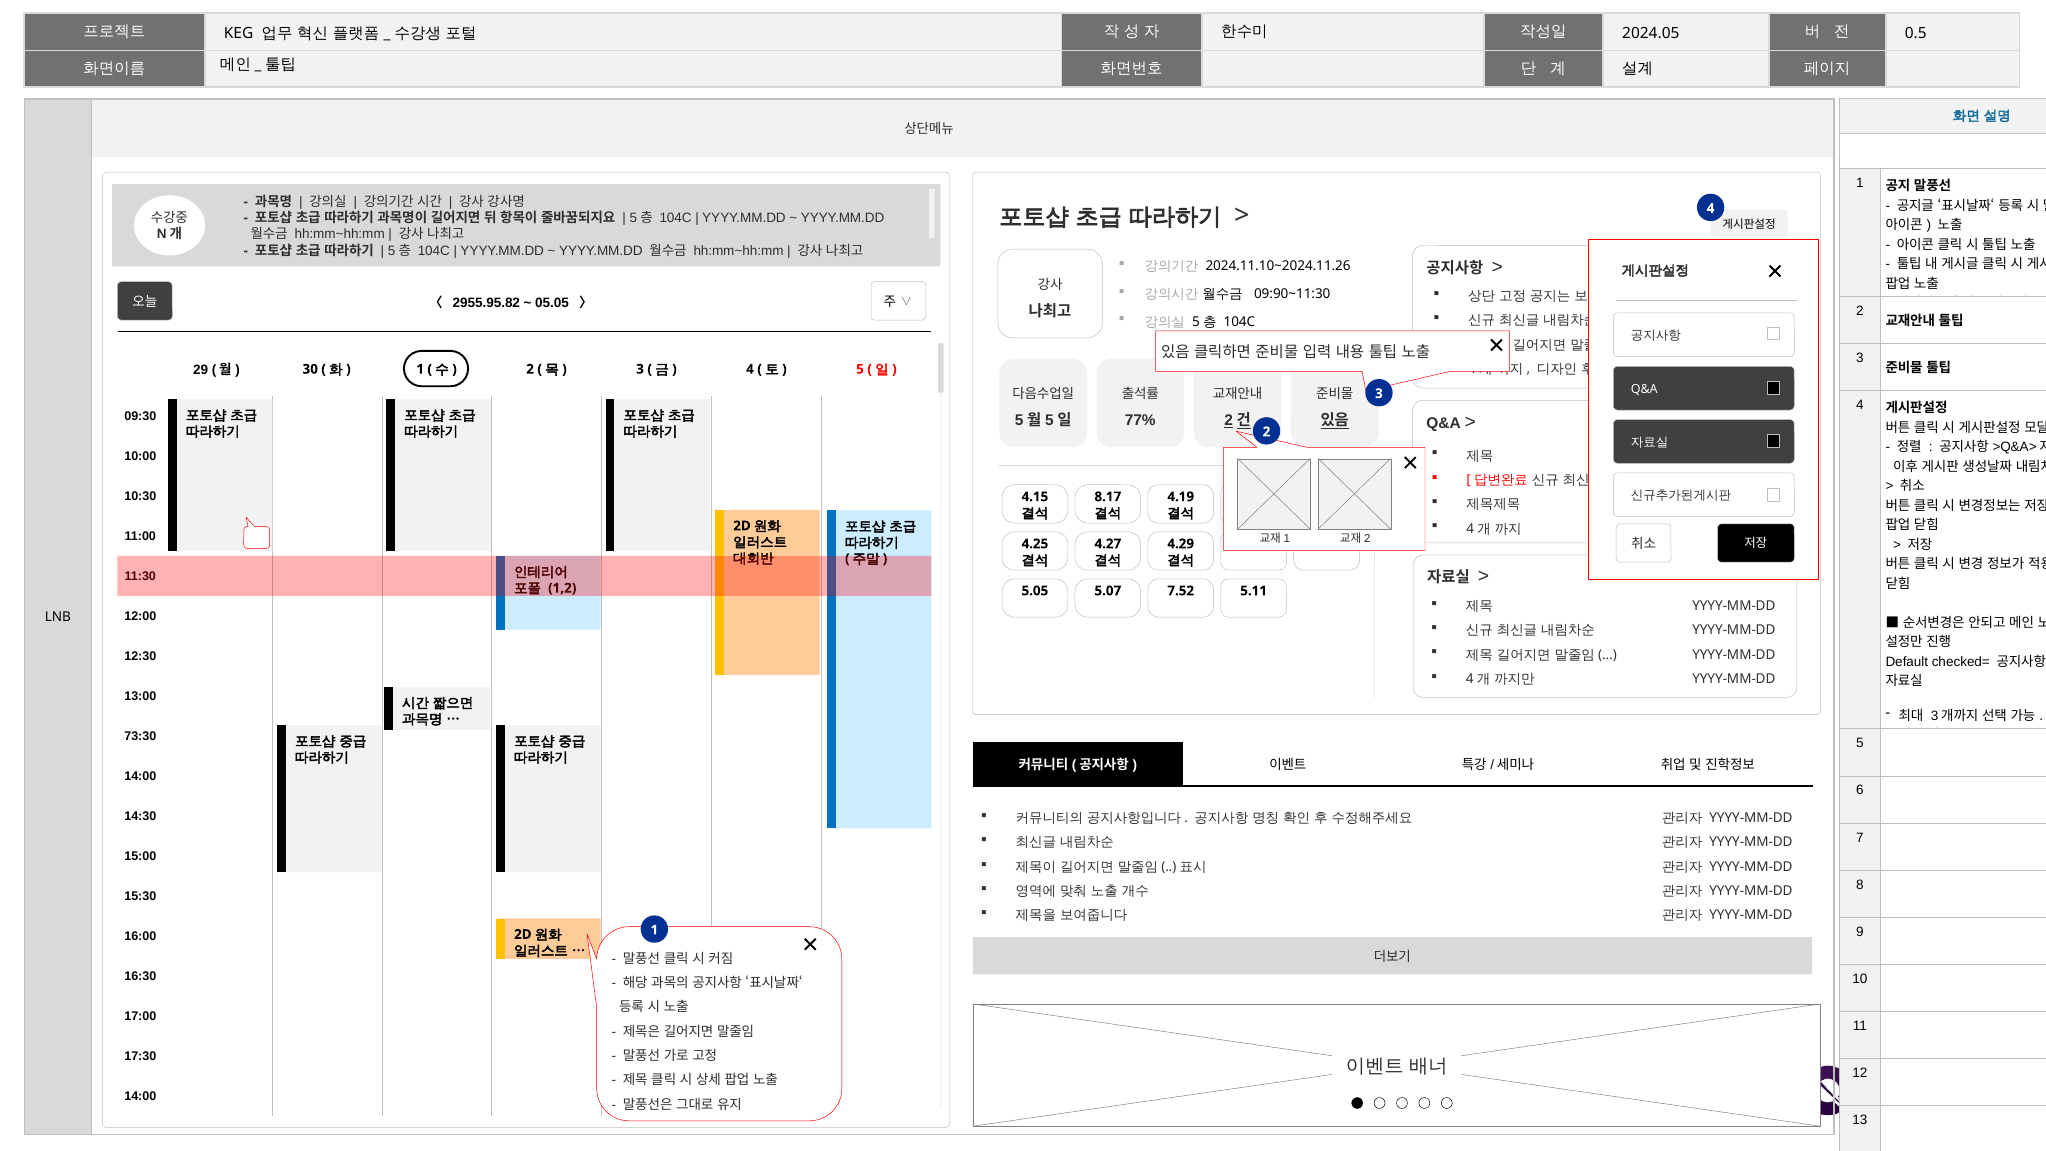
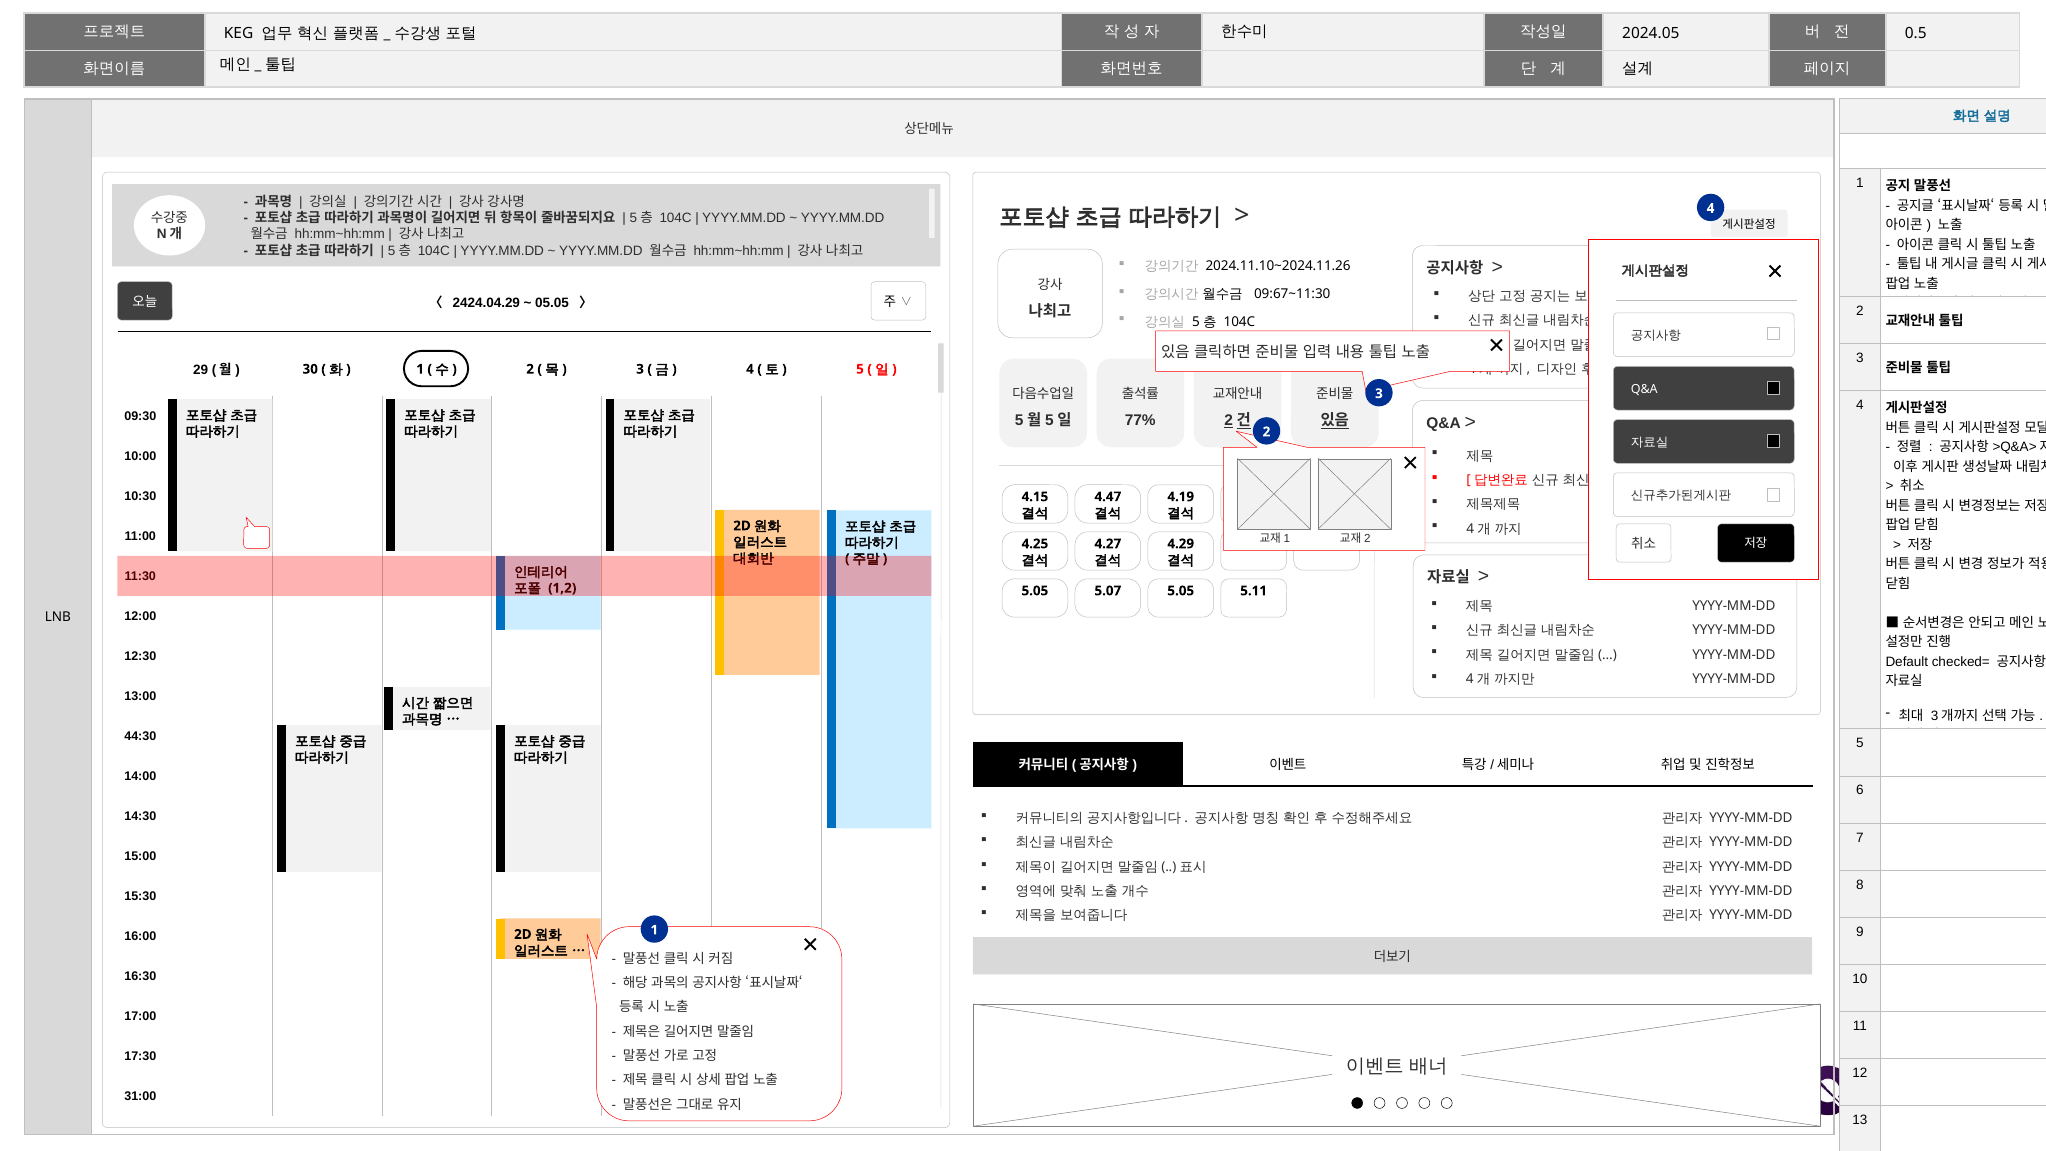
09:90~11:30: 09:90~11:30 -> 09:67~11:30
2955.95.82: 2955.95.82 -> 2424.04.29
8.17: 8.17 -> 4.47
5.07 7.52: 7.52 -> 5.05
73:30: 73:30 -> 44:30
14:00 at (140, 1096): 14:00 -> 31:00
